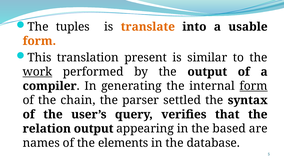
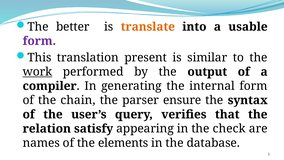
tuples: tuples -> better
form at (39, 41) colour: orange -> purple
form at (254, 86) underline: present -> none
settled: settled -> ensure
relation output: output -> satisfy
based: based -> check
